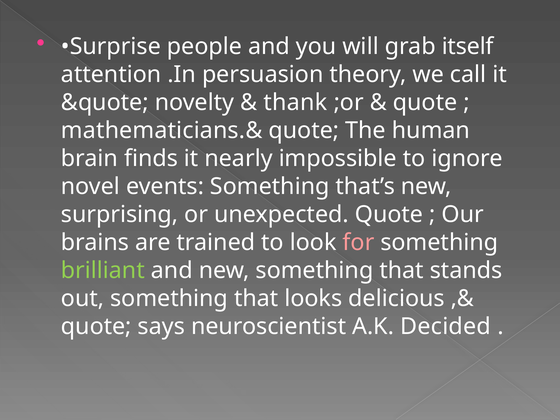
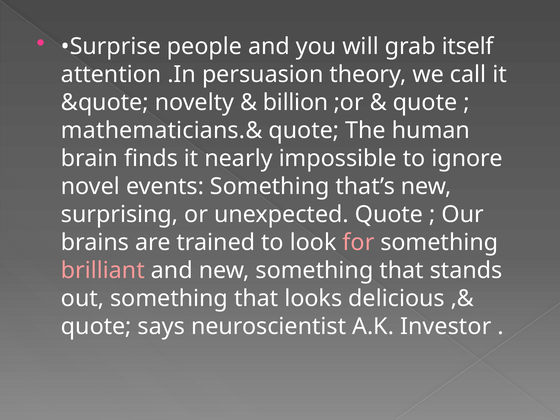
thank: thank -> billion
brilliant colour: light green -> pink
Decided: Decided -> Investor
